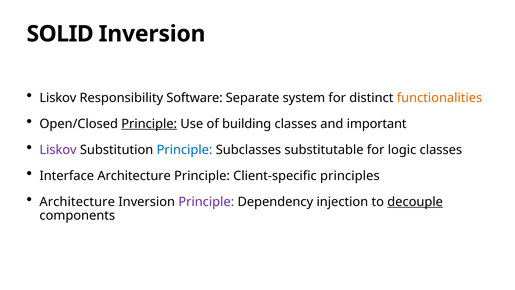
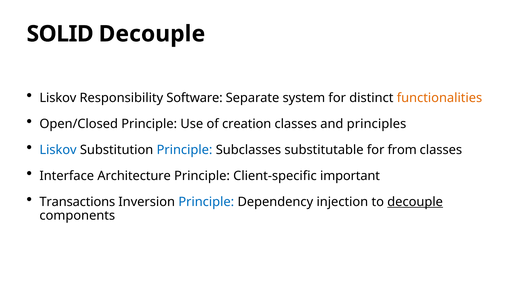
SOLID Inversion: Inversion -> Decouple
Principle at (149, 124) underline: present -> none
building: building -> creation
important: important -> principles
Liskov at (58, 150) colour: purple -> blue
logic: logic -> from
principles: principles -> important
Architecture at (77, 202): Architecture -> Transactions
Principle at (206, 202) colour: purple -> blue
